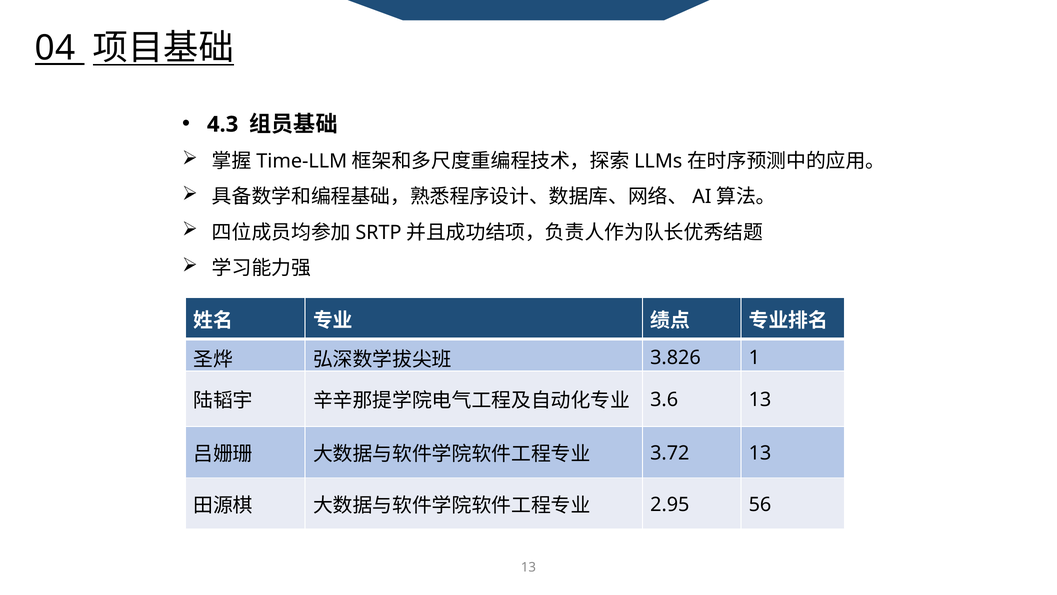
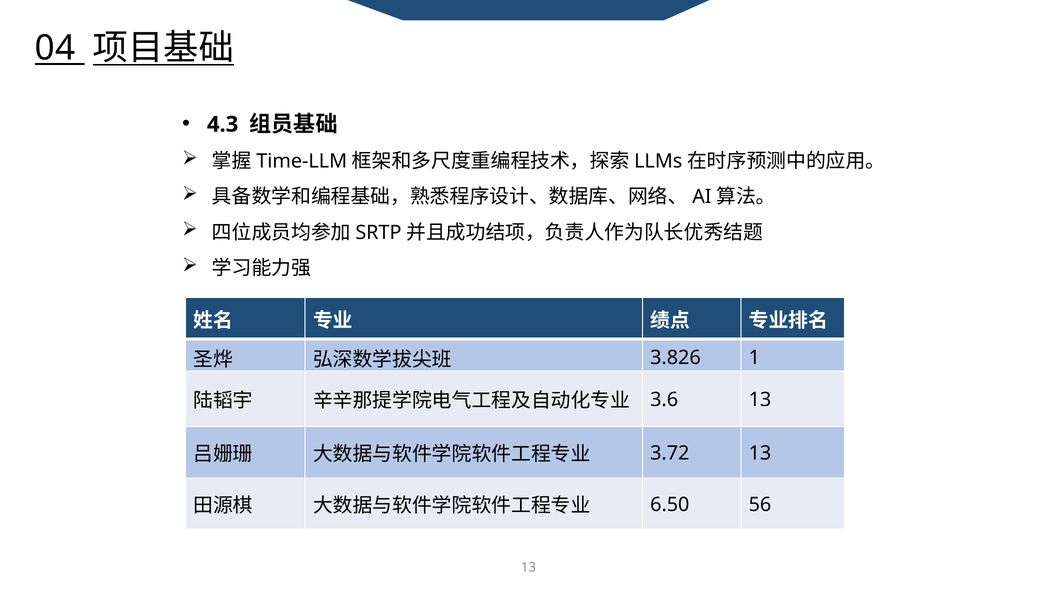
2.95: 2.95 -> 6.50
